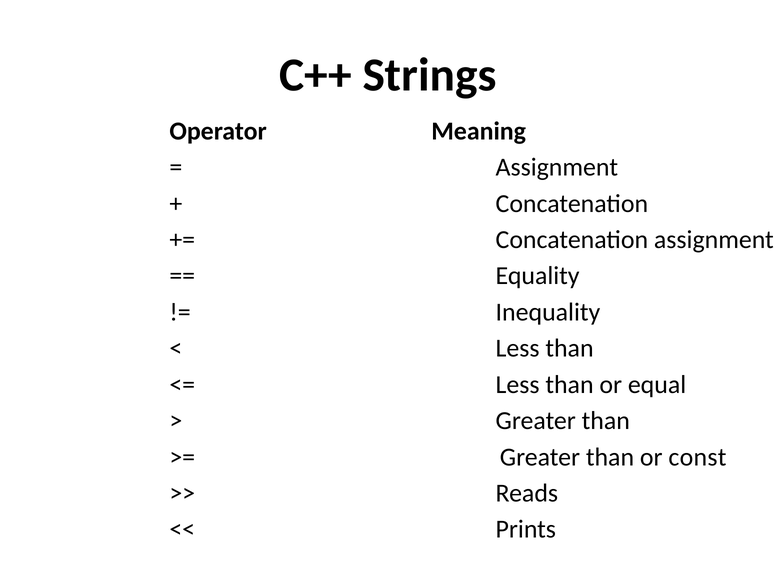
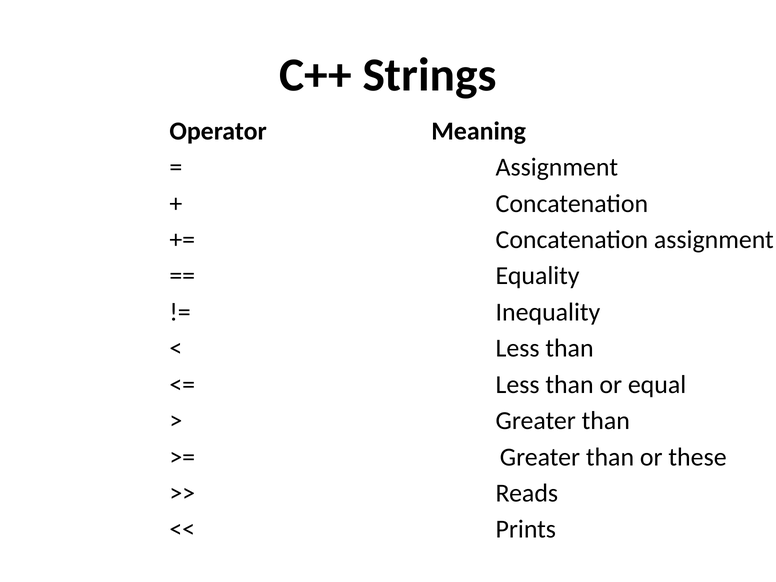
const: const -> these
